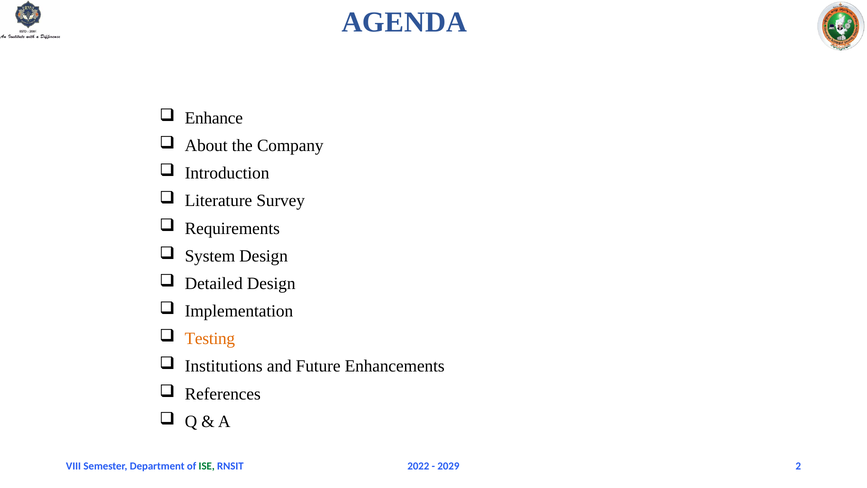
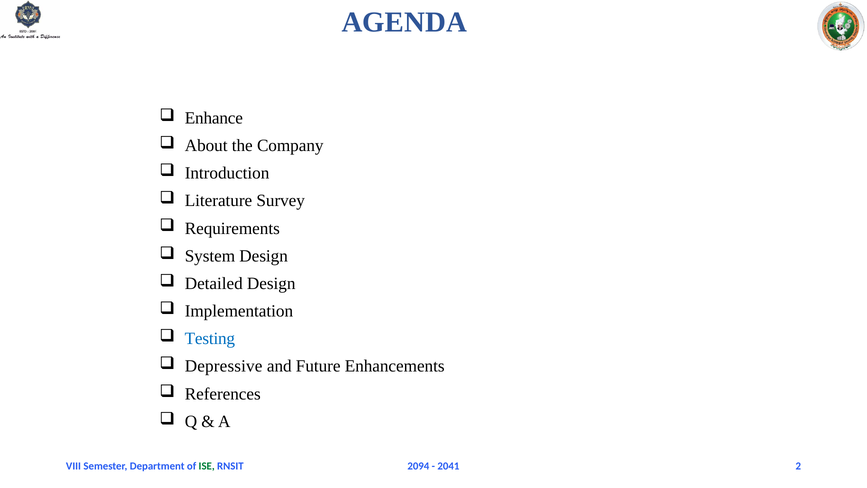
Testing colour: orange -> blue
Institutions: Institutions -> Depressive
2022: 2022 -> 2094
2029: 2029 -> 2041
